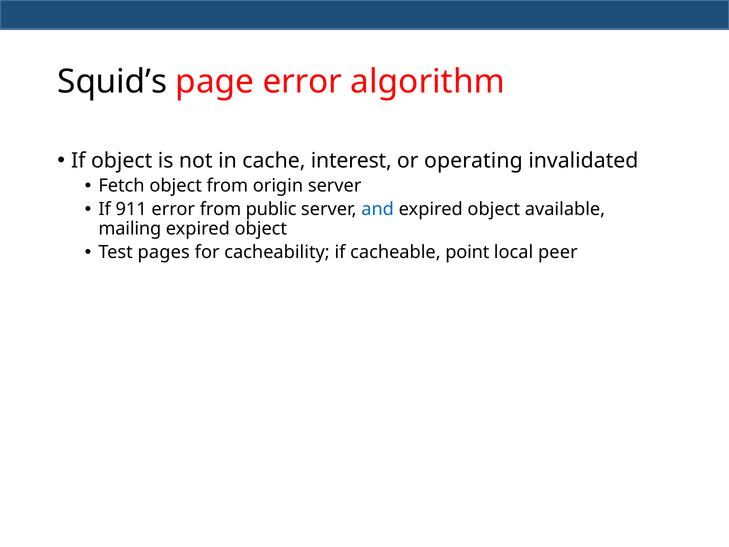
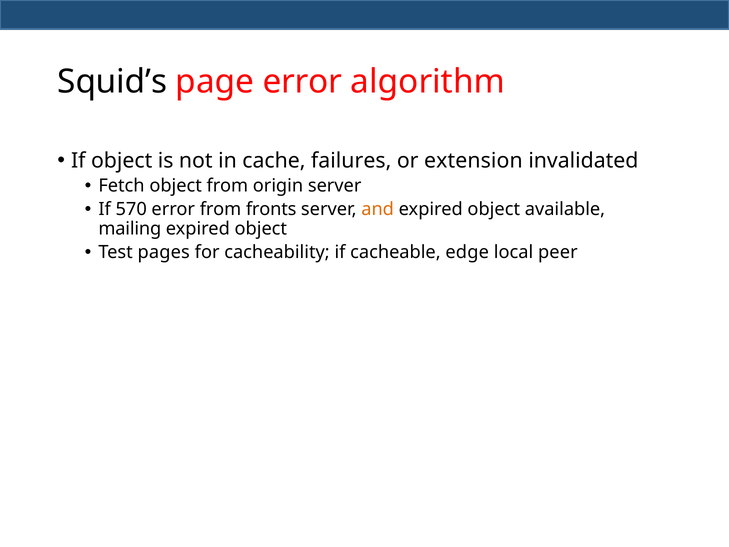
interest: interest -> failures
operating: operating -> extension
911: 911 -> 570
public: public -> fronts
and colour: blue -> orange
point: point -> edge
